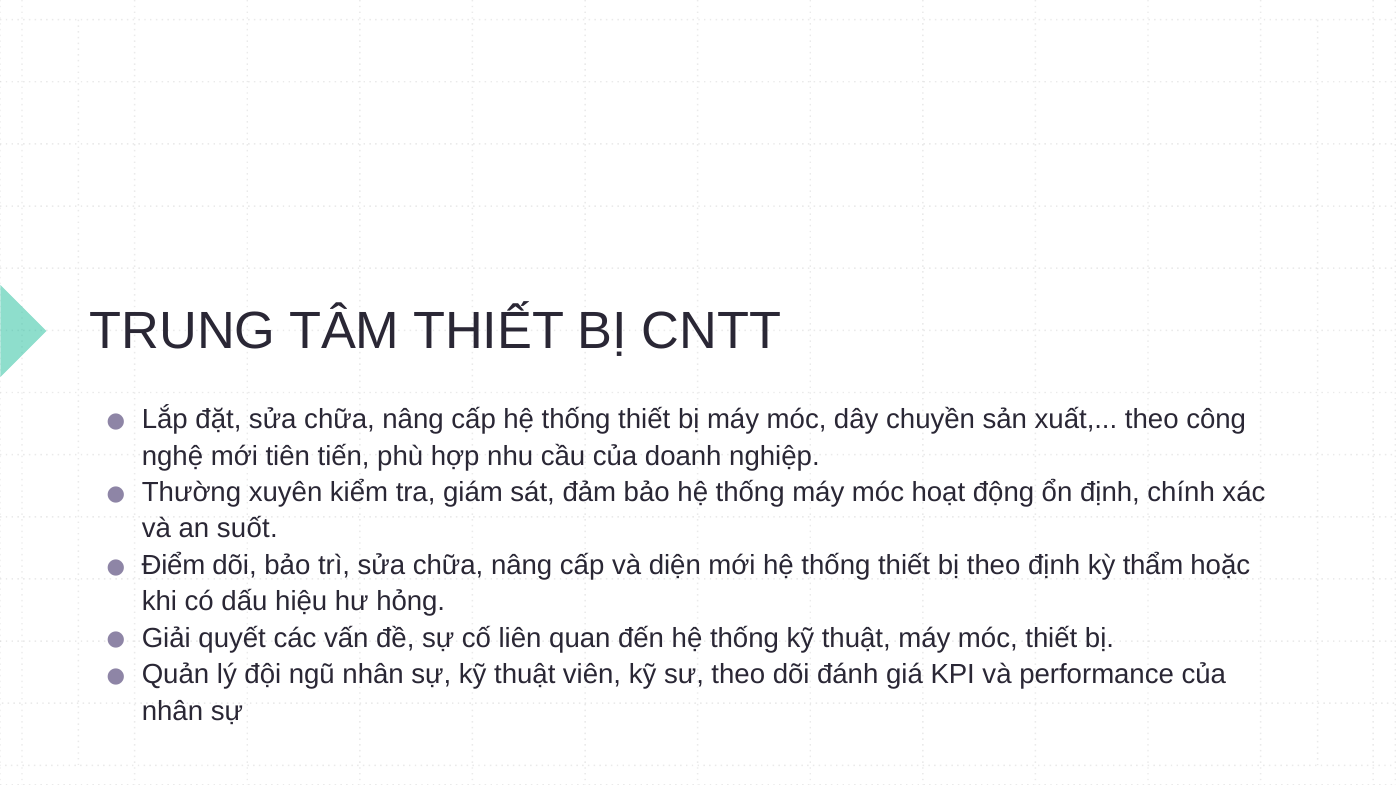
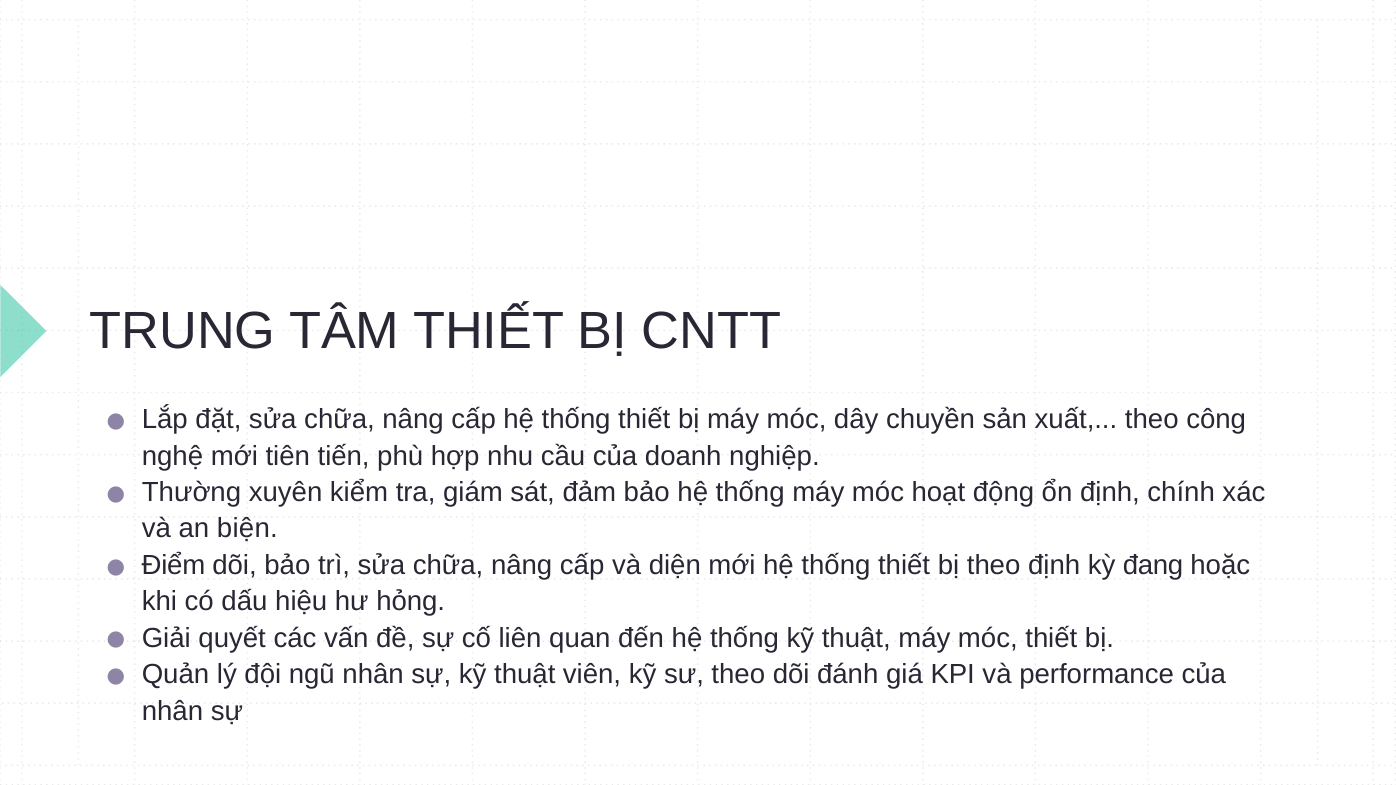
suốt: suốt -> biện
thẩm: thẩm -> đang
